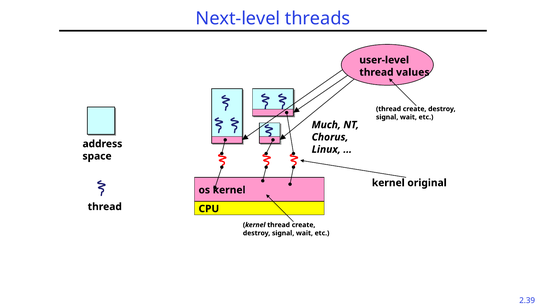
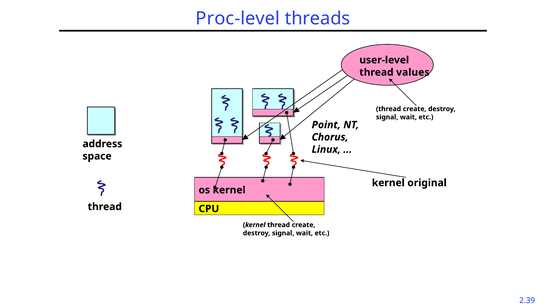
Next-level: Next-level -> Proc-level
Much: Much -> Point
